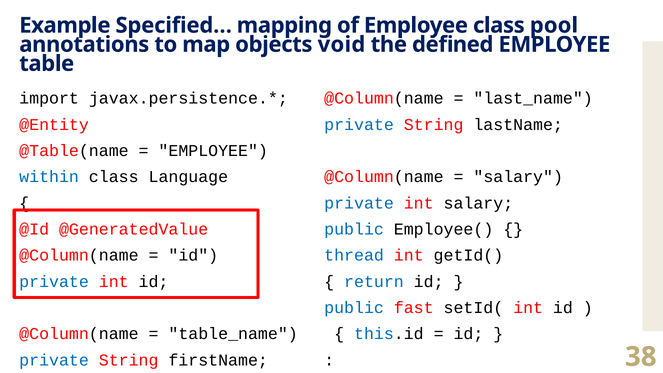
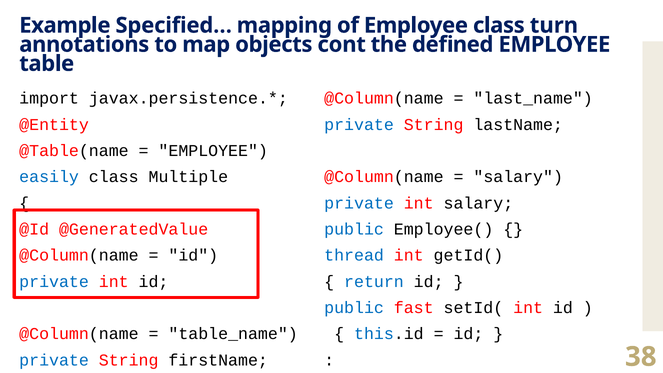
pool: pool -> turn
void: void -> cont
within: within -> easily
Language: Language -> Multiple
